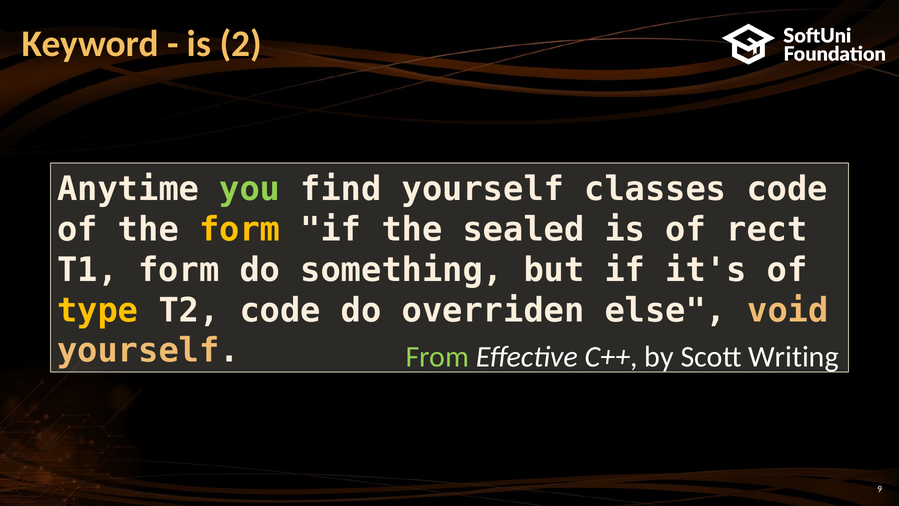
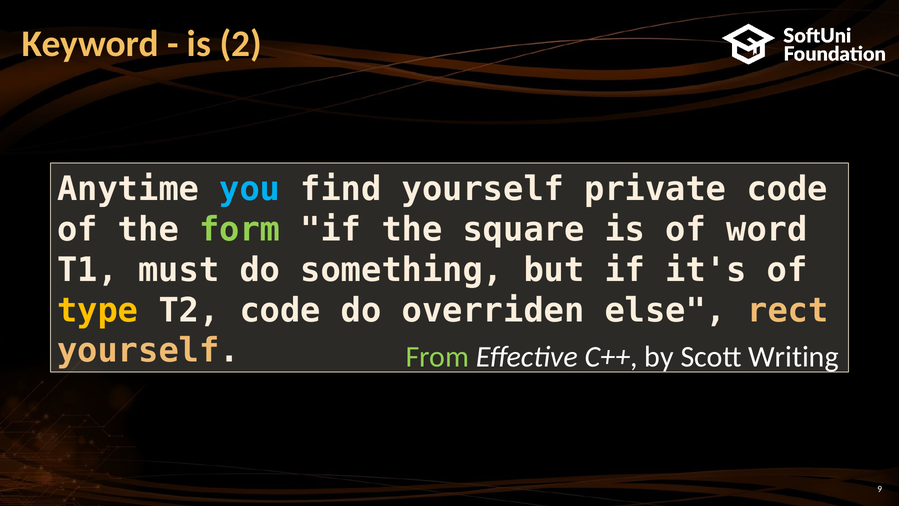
you colour: light green -> light blue
classes: classes -> private
form at (240, 229) colour: yellow -> light green
sealed: sealed -> square
rect: rect -> word
T1 form: form -> must
void: void -> rect
